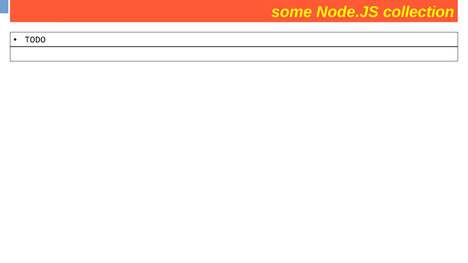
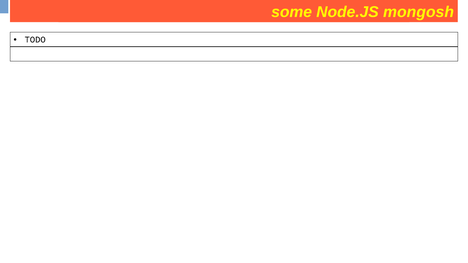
collection at (419, 12): collection -> mongosh
